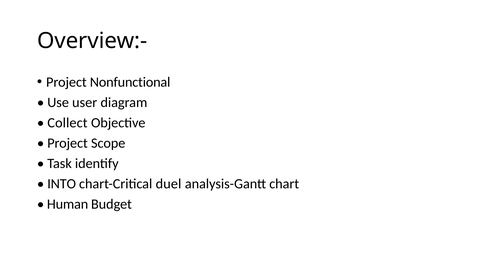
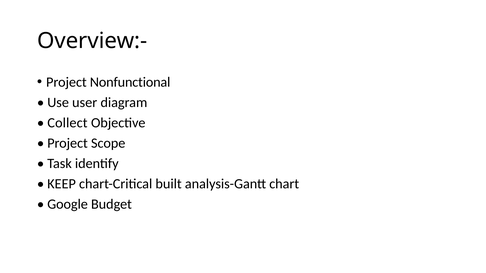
INTO: INTO -> KEEP
duel: duel -> built
Human: Human -> Google
